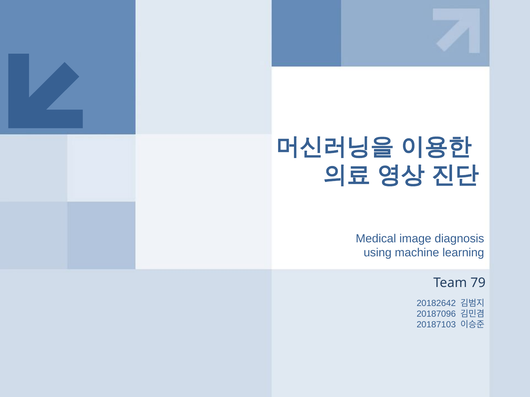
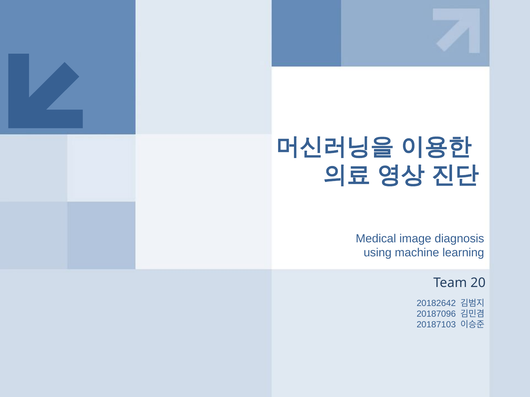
79: 79 -> 20
